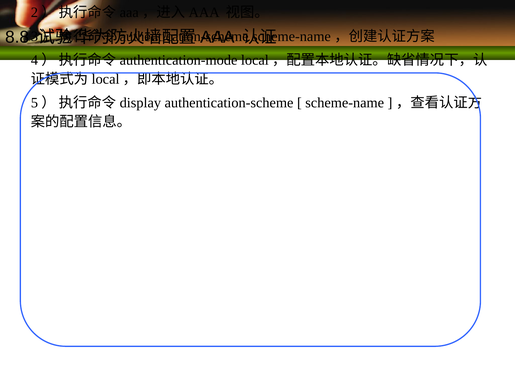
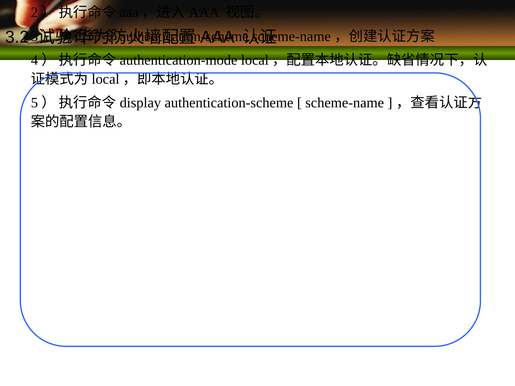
8.8: 8.8 -> 3.2
